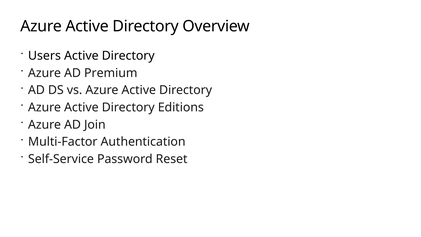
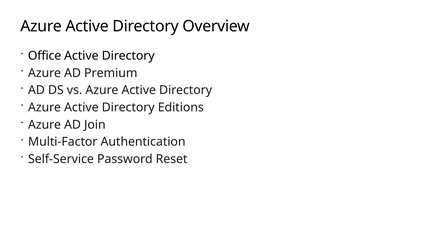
Users: Users -> Office
